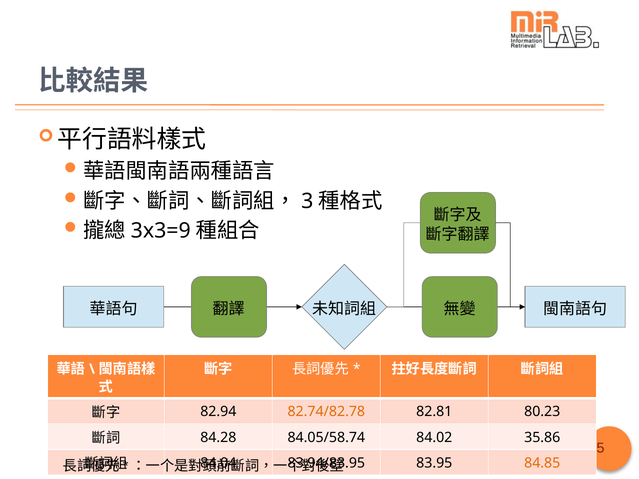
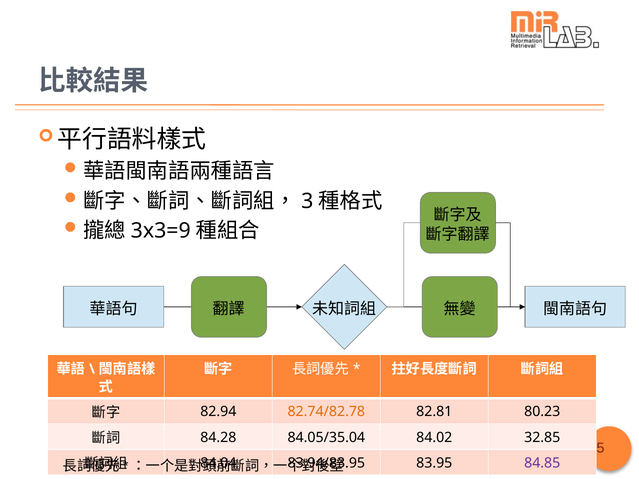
84.05/58.74: 84.05/58.74 -> 84.05/35.04
35.86: 35.86 -> 32.85
84.85 colour: orange -> purple
